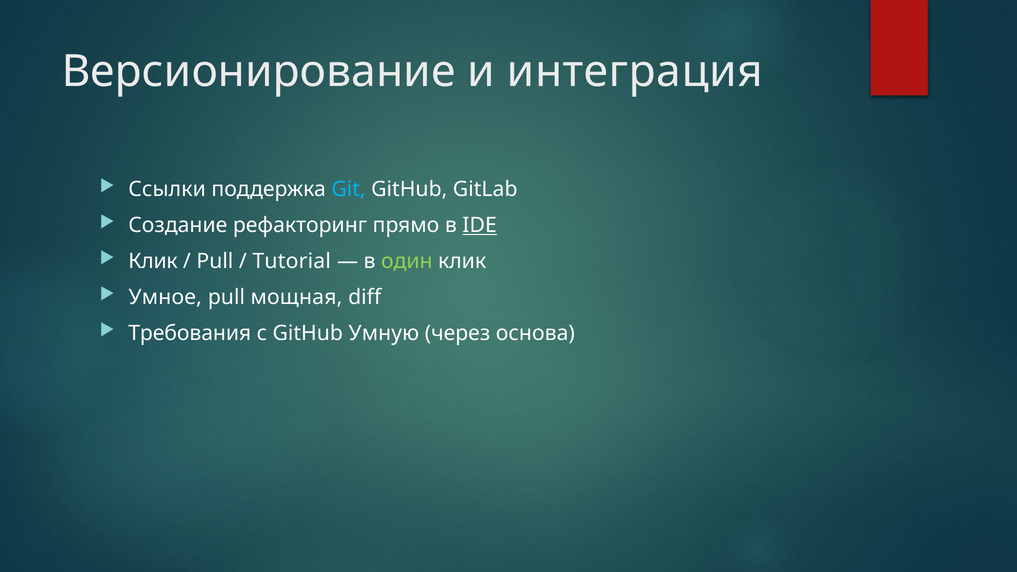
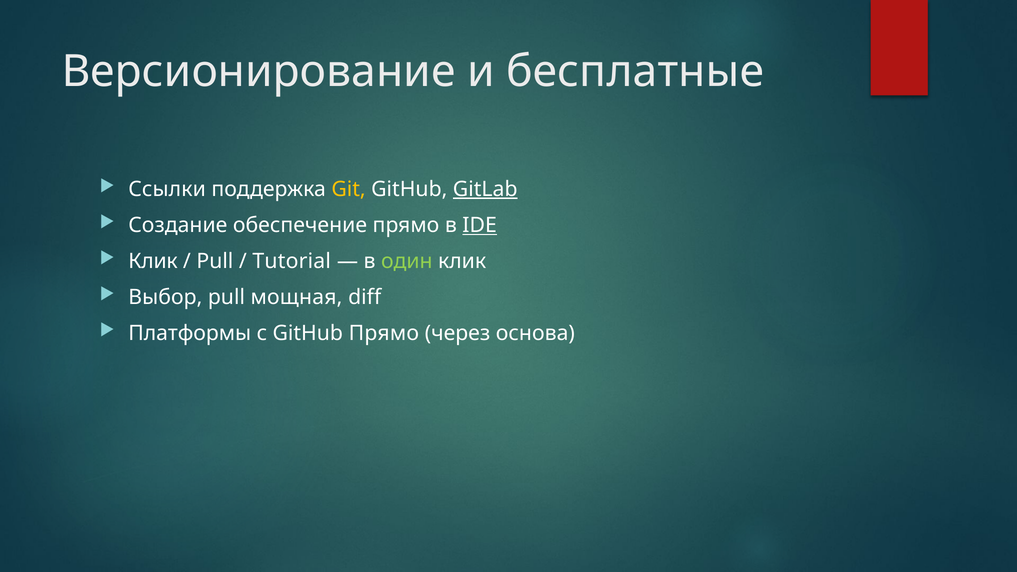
интеграция: интеграция -> бесплатные
Git colour: light blue -> yellow
GitLab underline: none -> present
рефакторинг: рефакторинг -> обеспечение
Умное: Умное -> Выбор
Требования: Требования -> Платформы
GitHub Умную: Умную -> Прямо
